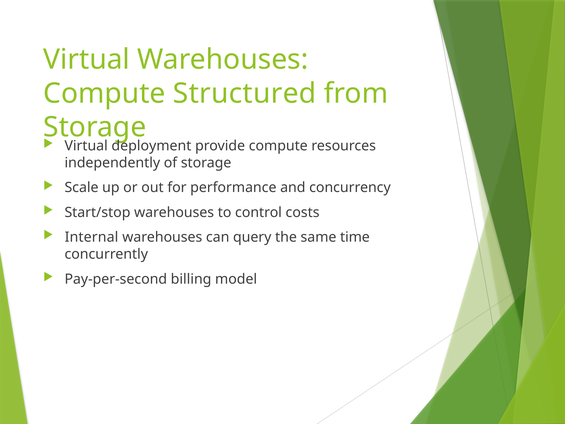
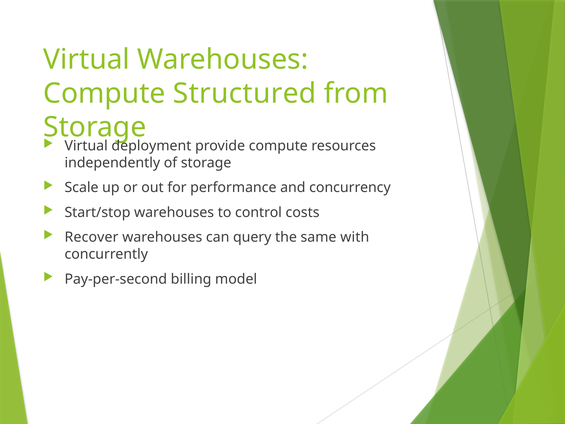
Internal: Internal -> Recover
time: time -> with
